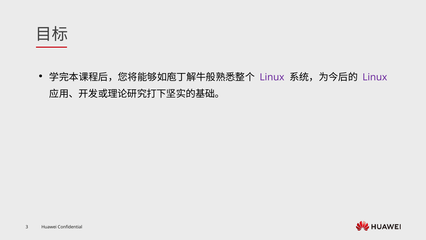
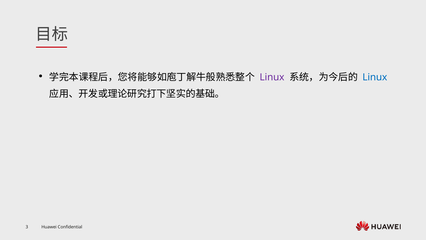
Linux at (375, 77) colour: purple -> blue
